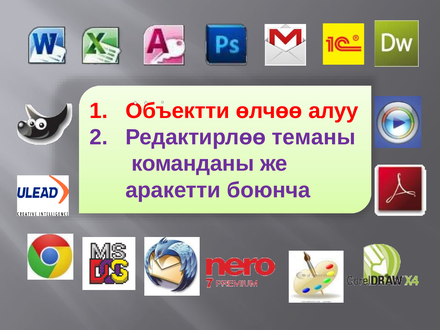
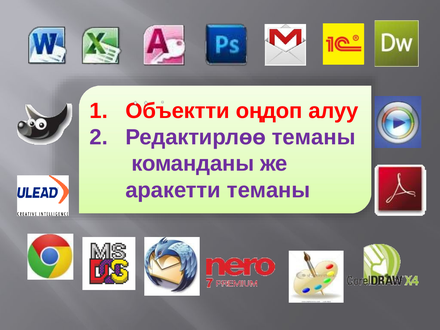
өлчөө: өлчөө -> оңдоп
аракетти боюнча: боюнча -> теманы
